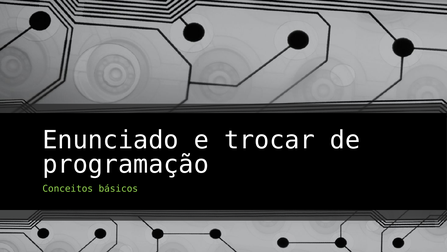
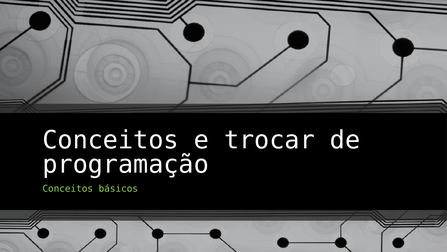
Enunciado at (111, 140): Enunciado -> Conceitos
